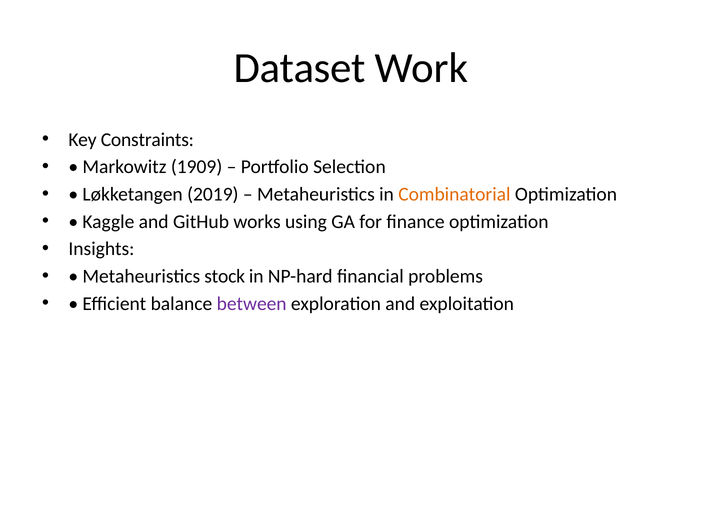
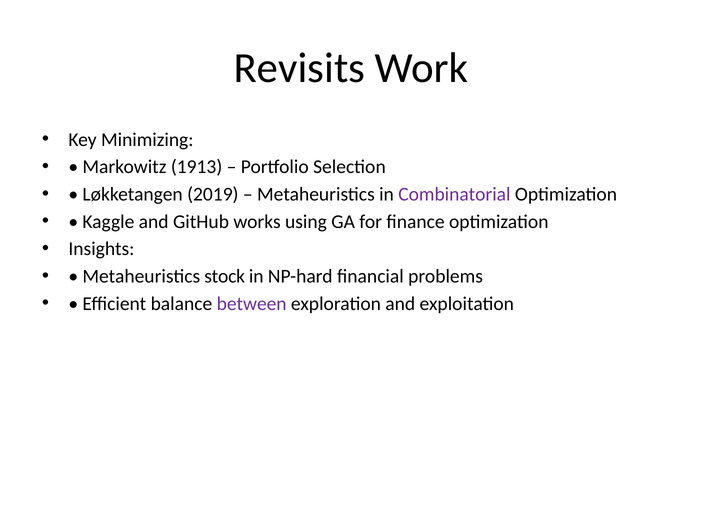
Dataset: Dataset -> Revisits
Constraints: Constraints -> Minimizing
1909: 1909 -> 1913
Combinatorial colour: orange -> purple
